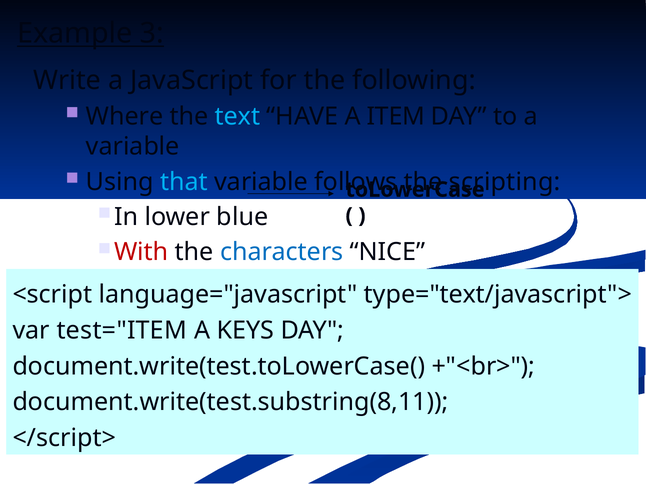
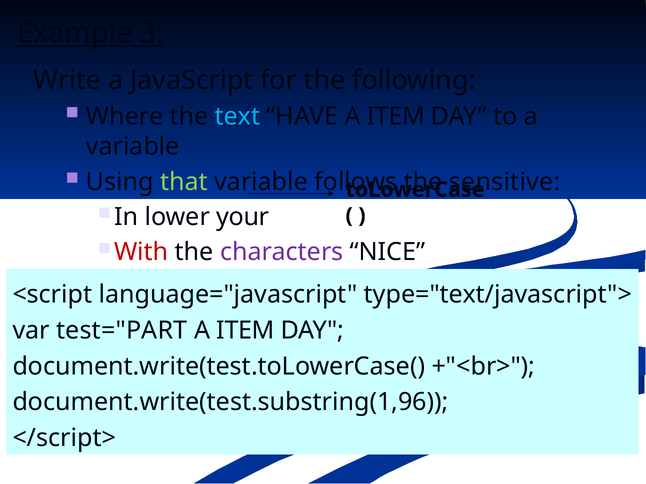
that colour: light blue -> light green
scripting: scripting -> sensitive
blue: blue -> your
characters colour: blue -> purple
test="ITEM: test="ITEM -> test="PART
KEYS at (245, 331): KEYS -> ITEM
document.write(test.substring(8,11: document.write(test.substring(8,11 -> document.write(test.substring(1,96
